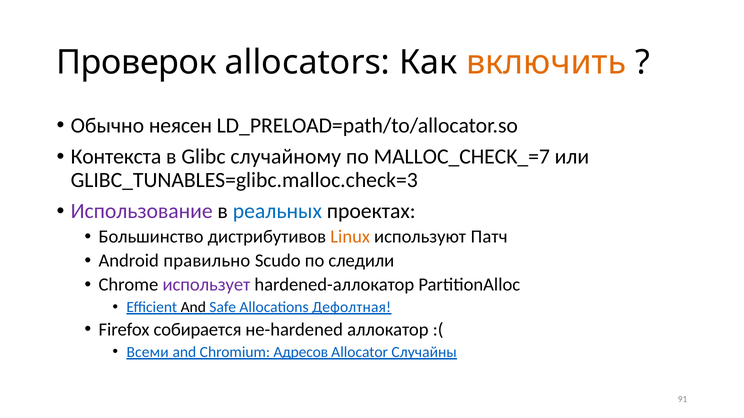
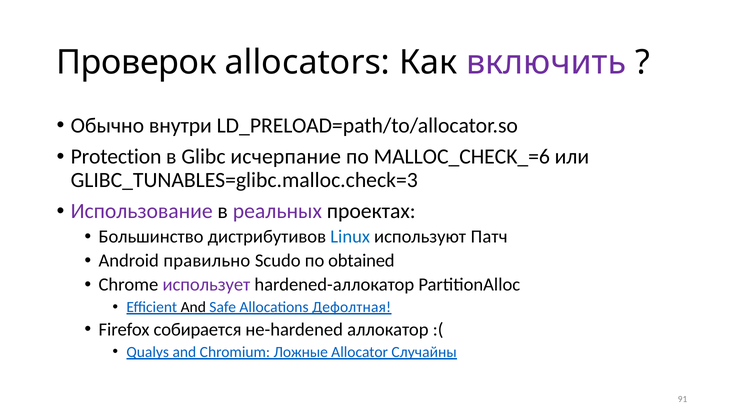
включить colour: orange -> purple
неясен: неясен -> внутри
Контекста: Контекста -> Protection
случайному: случайному -> исчерпание
MALLOC_CHECK_=7: MALLOC_CHECK_=7 -> MALLOC_CHECK_=6
реальных colour: blue -> purple
Linux colour: orange -> blue
следили: следили -> obtained
Всеми: Всеми -> Qualys
Адресов: Адресов -> Ложные
